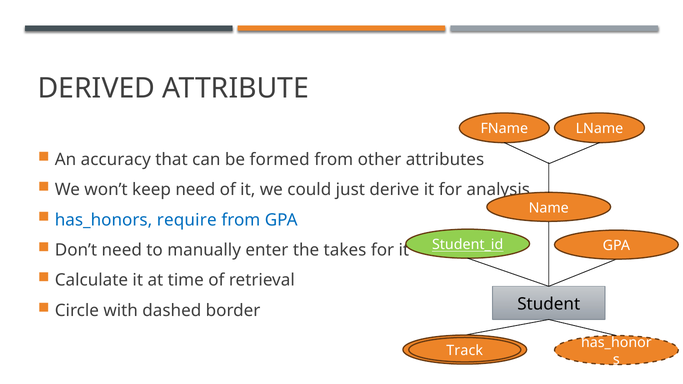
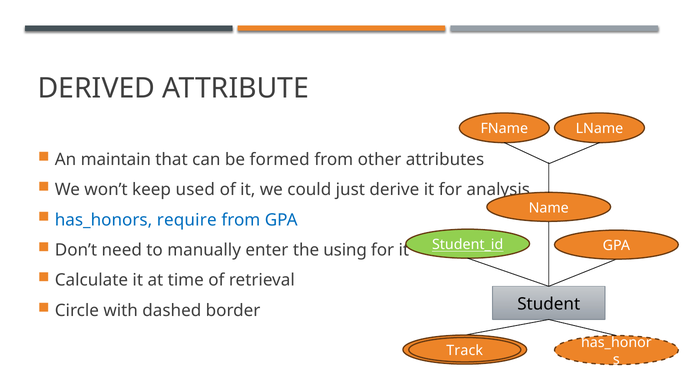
accuracy: accuracy -> maintain
keep need: need -> used
takes: takes -> using
